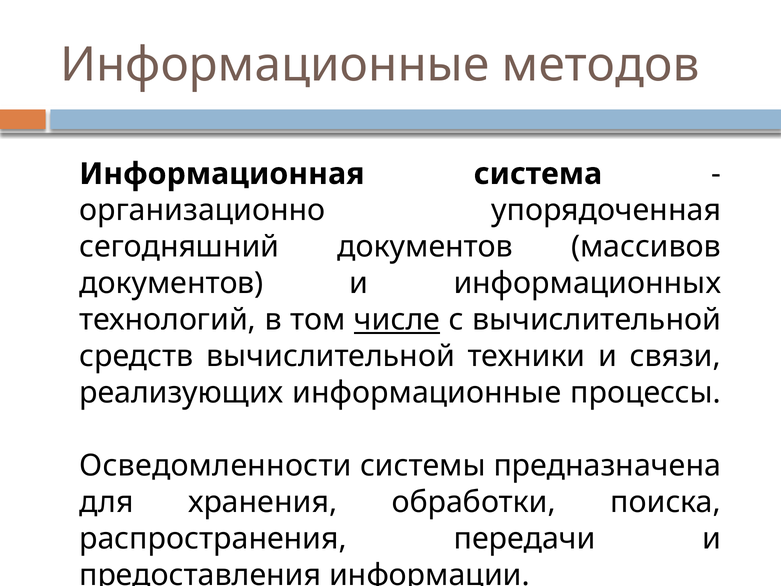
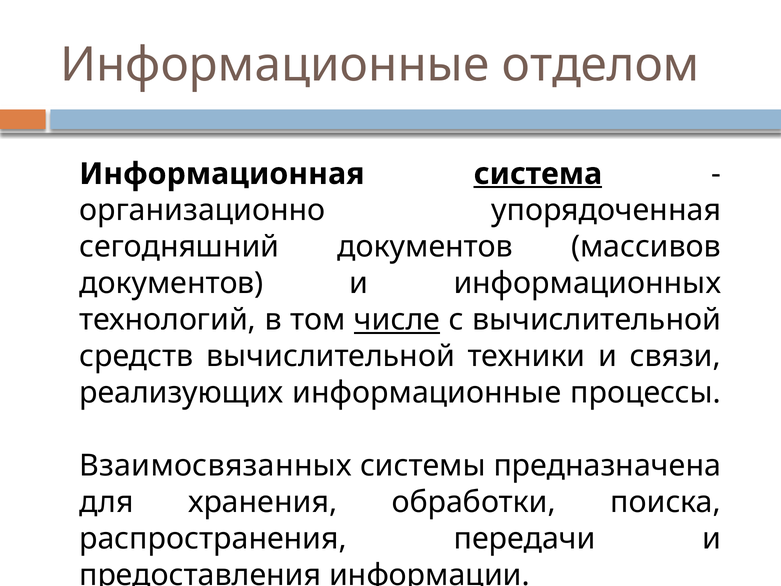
методов: методов -> отделом
система underline: none -> present
Осведомленности: Осведомленности -> Взаимосвязанных
